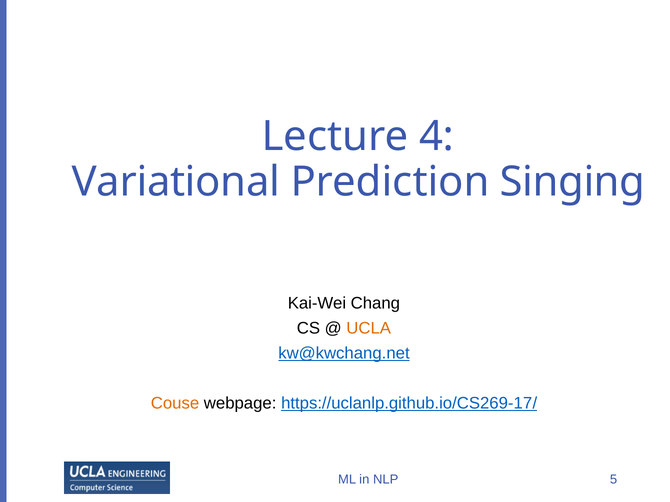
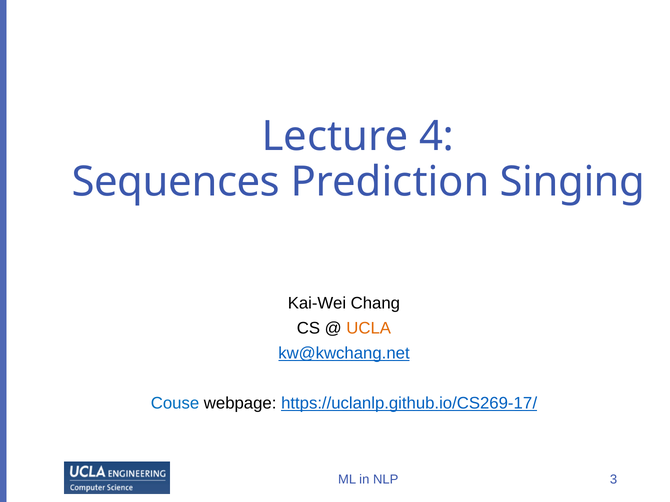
Variational: Variational -> Sequences
Couse colour: orange -> blue
5: 5 -> 3
